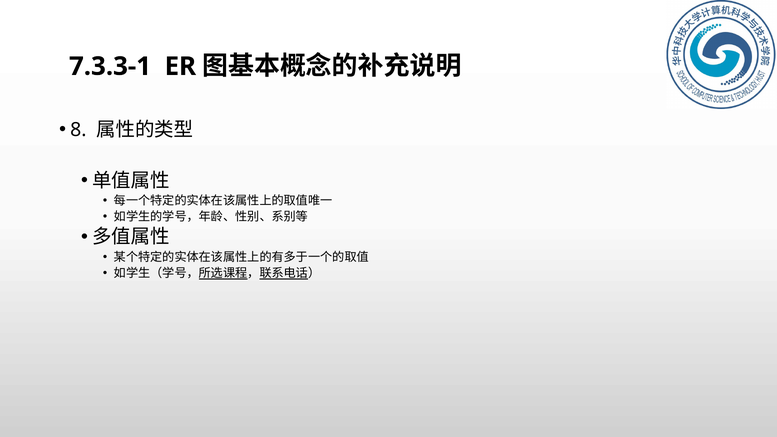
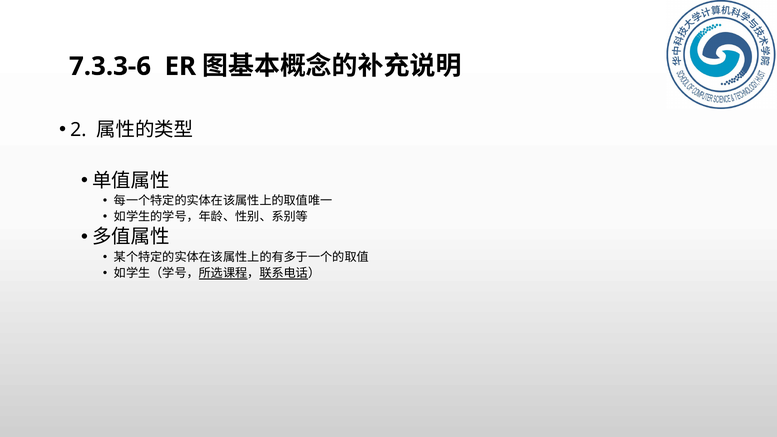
7.3.3-1: 7.3.3-1 -> 7.3.3-6
8: 8 -> 2
